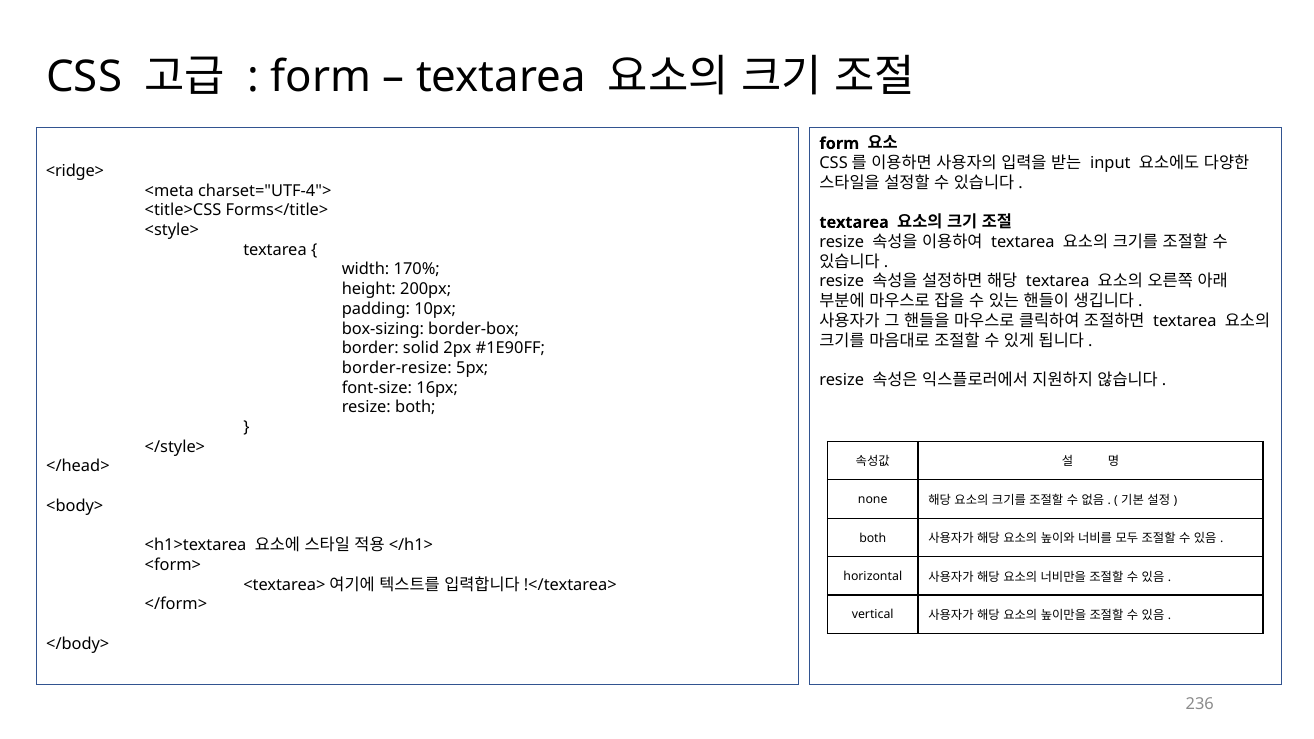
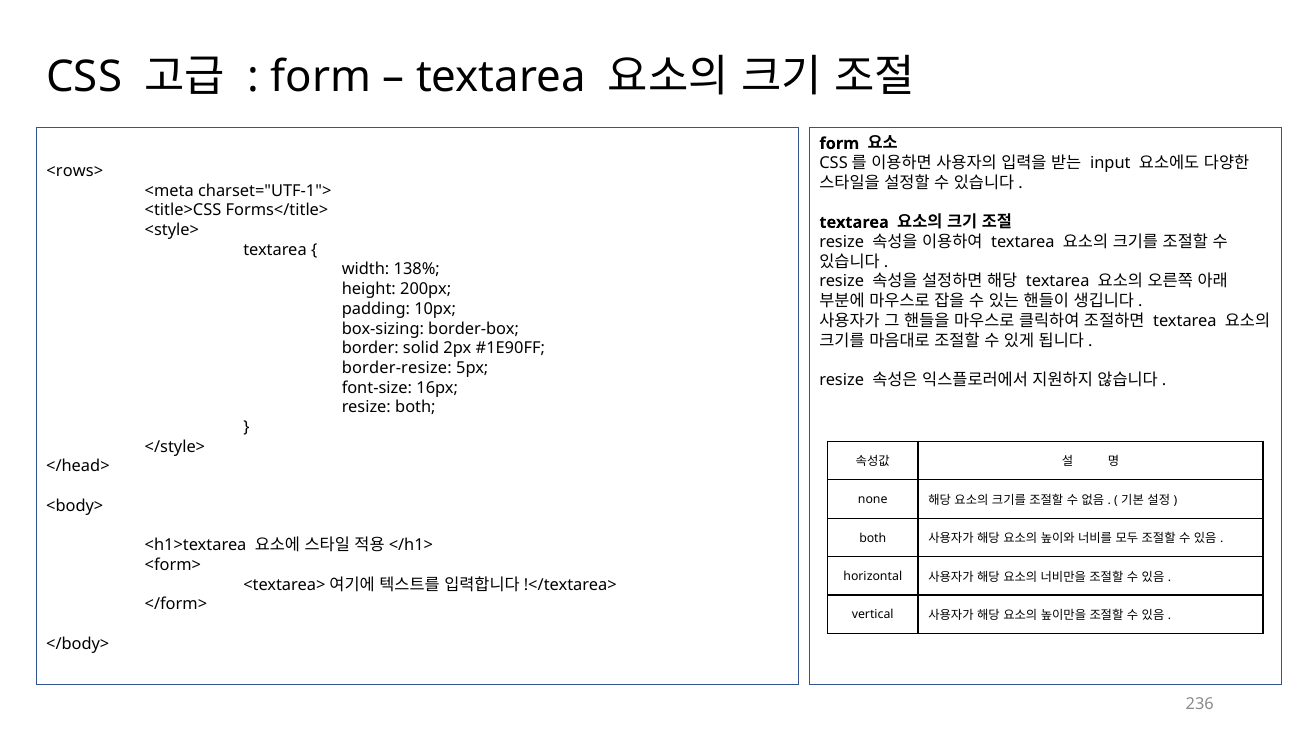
<ridge>: <ridge> -> <rows>
charset="UTF-4">: charset="UTF-4"> -> charset="UTF-1">
170%: 170% -> 138%
